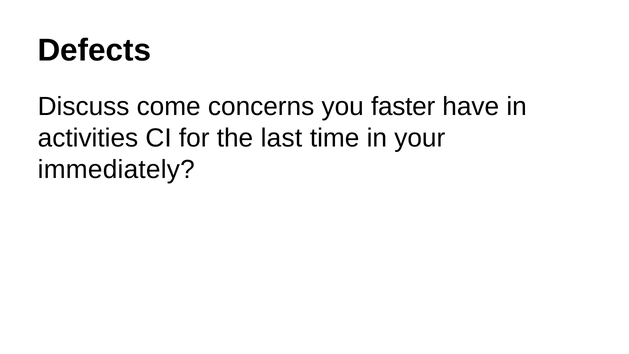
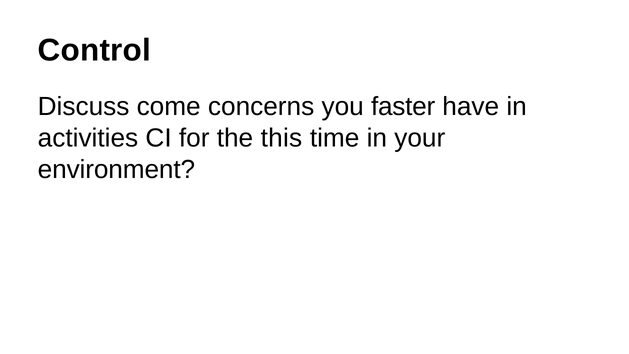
Defects: Defects -> Control
last: last -> this
immediately: immediately -> environment
